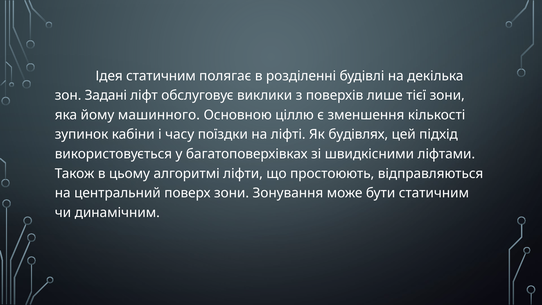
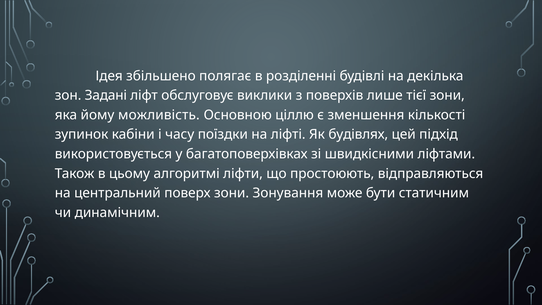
Ідея статичним: статичним -> збільшено
машинного: машинного -> можливість
